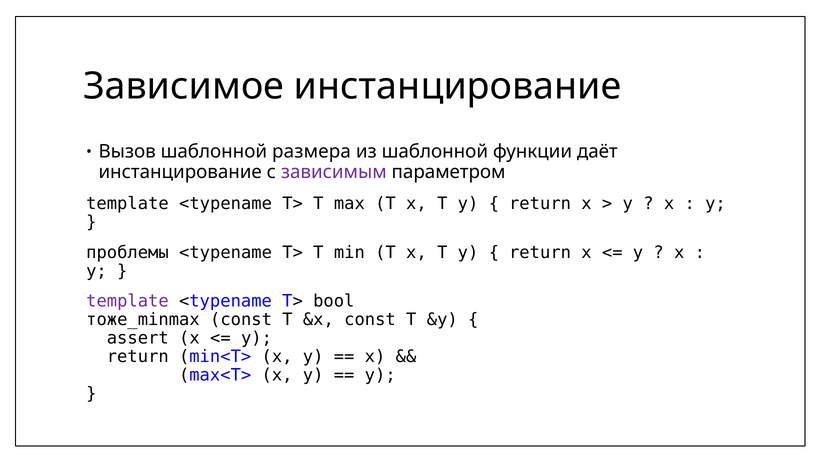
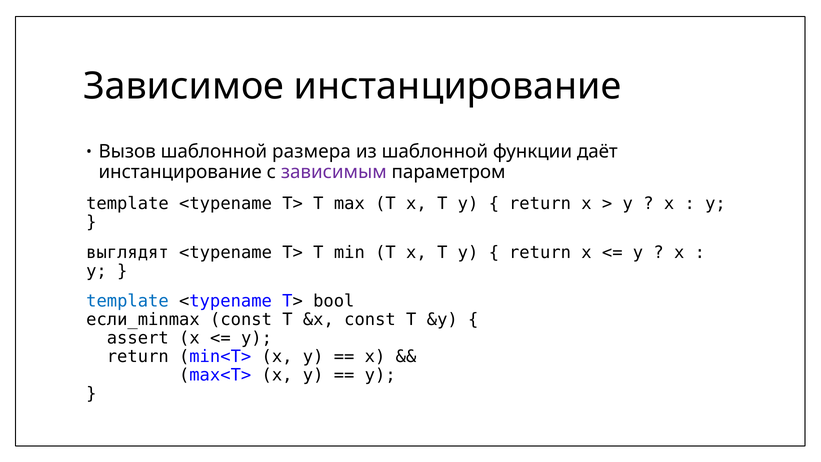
проблемы: проблемы -> выглядят
template at (127, 301) colour: purple -> blue
тоже_minmax: тоже_minmax -> если_minmax
